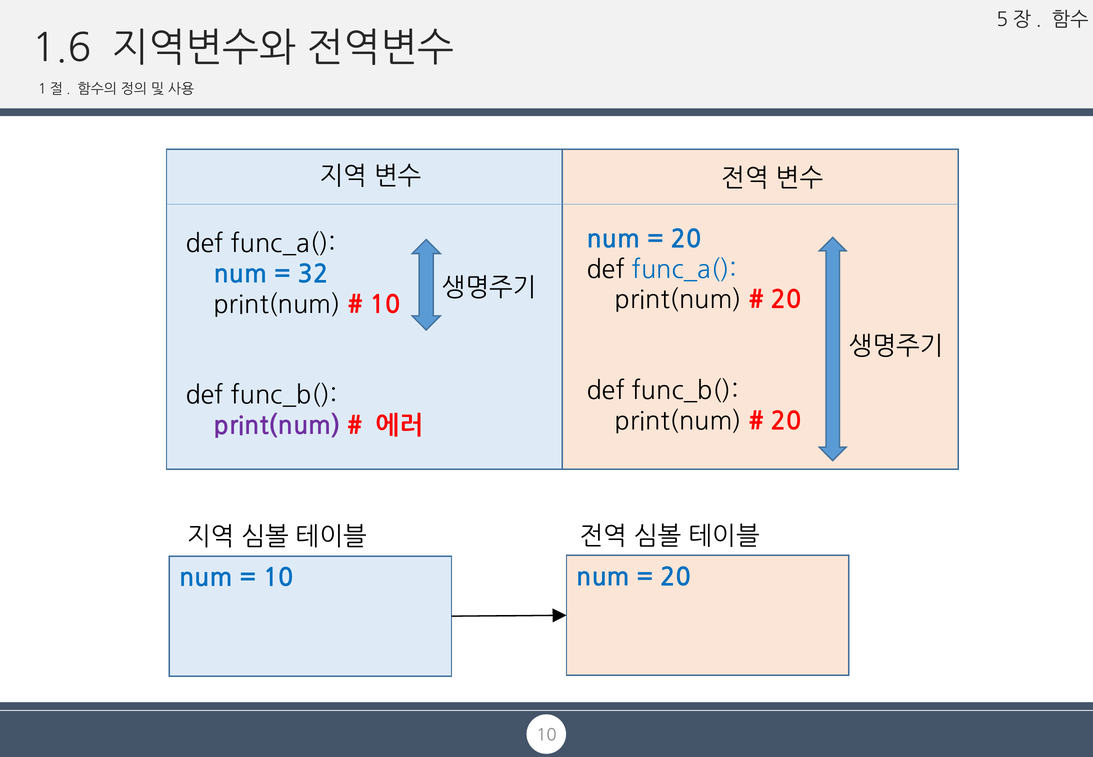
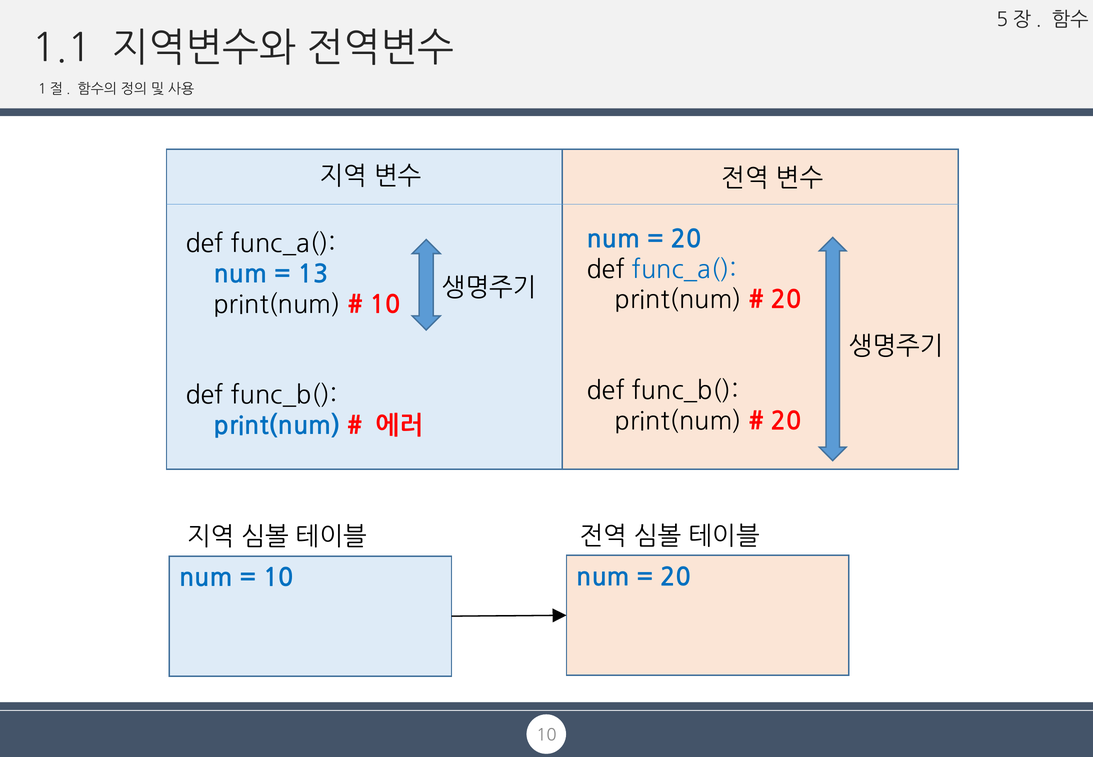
1.6: 1.6 -> 1.1
32: 32 -> 13
print(num at (277, 426) colour: purple -> blue
